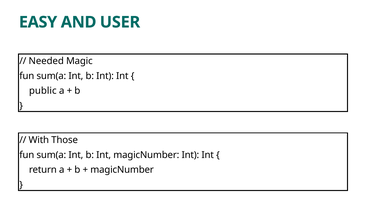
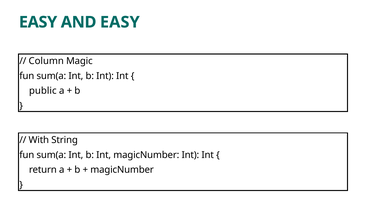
AND USER: USER -> EASY
Needed: Needed -> Column
Those: Those -> String
